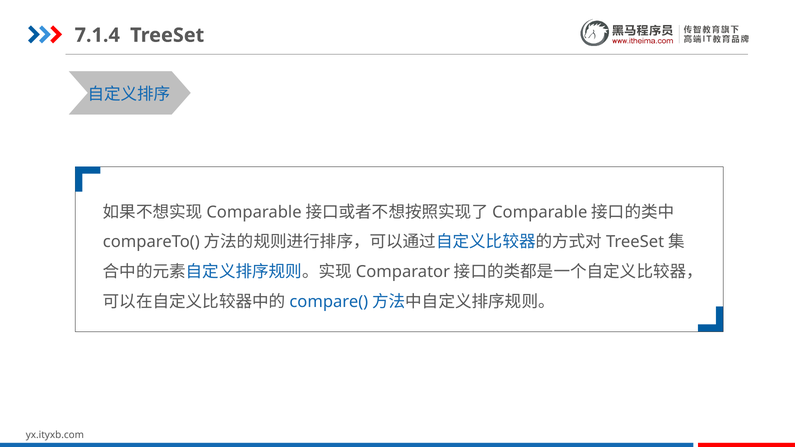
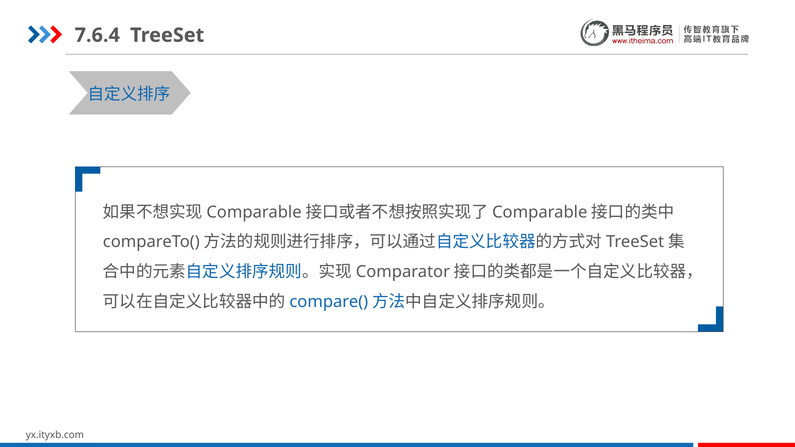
7.1.4: 7.1.4 -> 7.6.4
